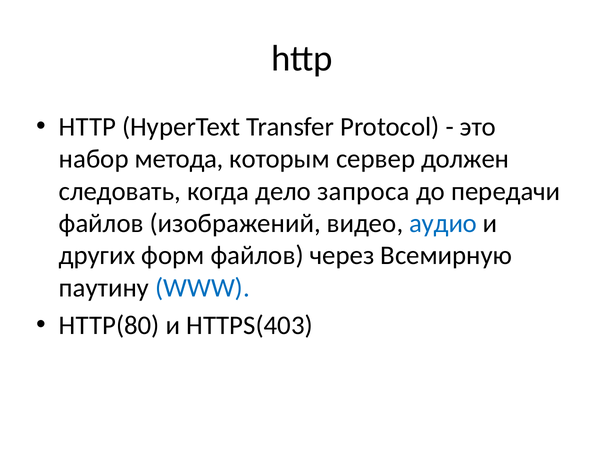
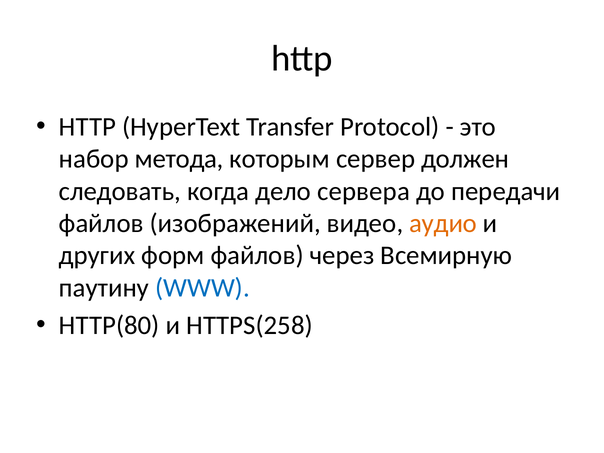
запроса: запроса -> сервера
аудио colour: blue -> orange
HTTPS(403: HTTPS(403 -> HTTPS(258
